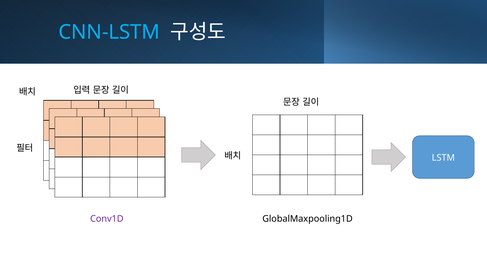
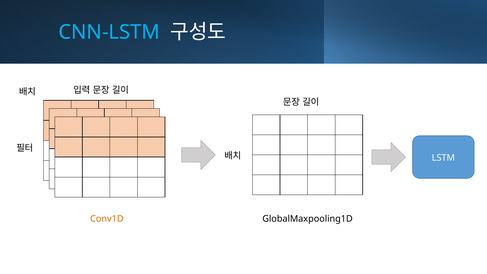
Conv1D colour: purple -> orange
